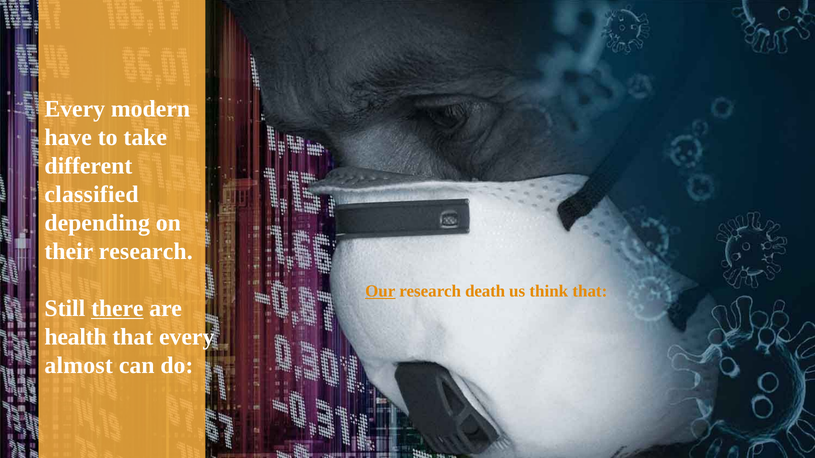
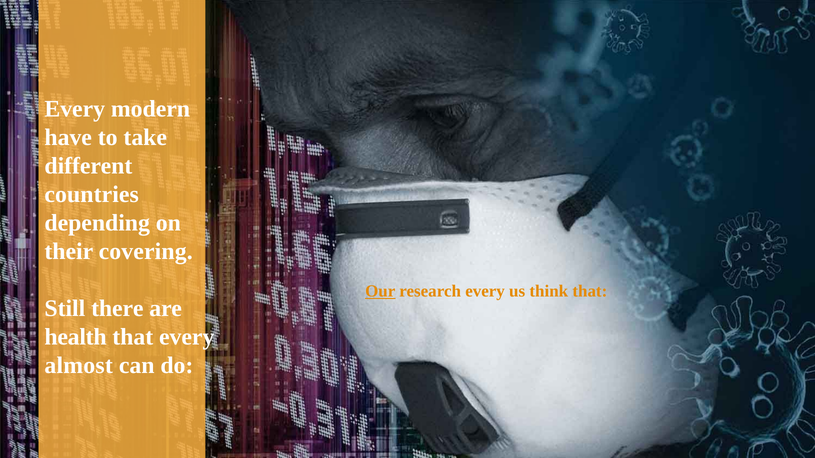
classified: classified -> countries
their research: research -> covering
research death: death -> every
there underline: present -> none
